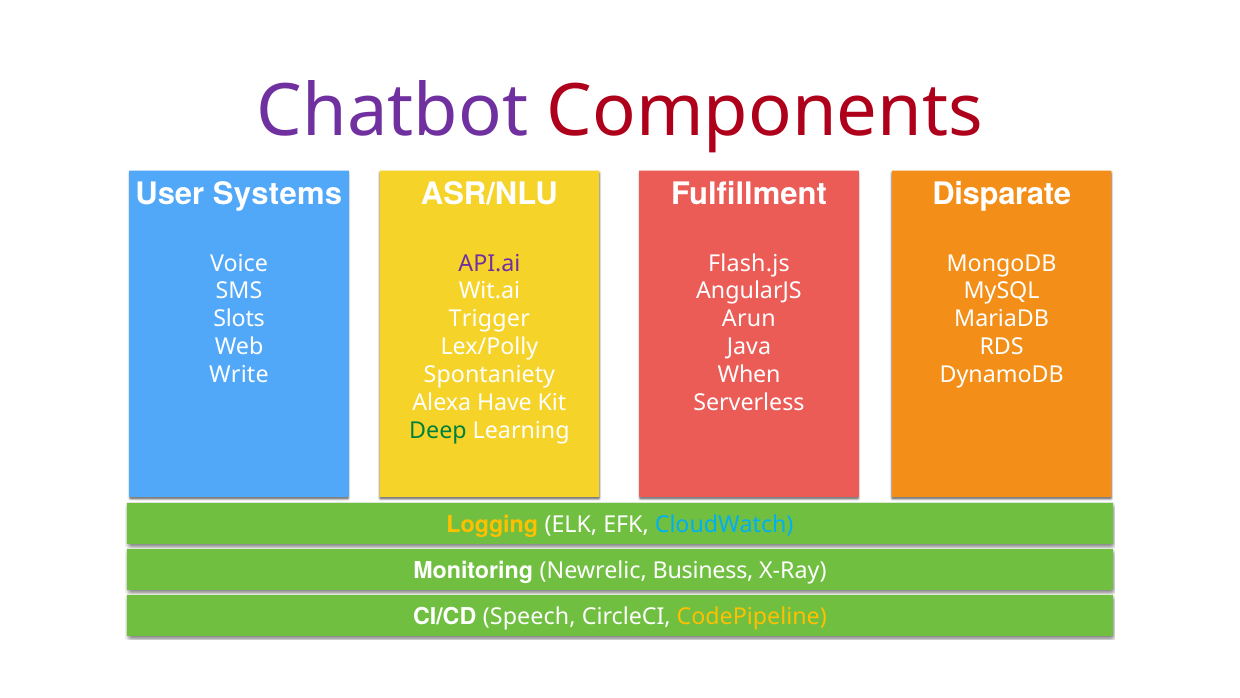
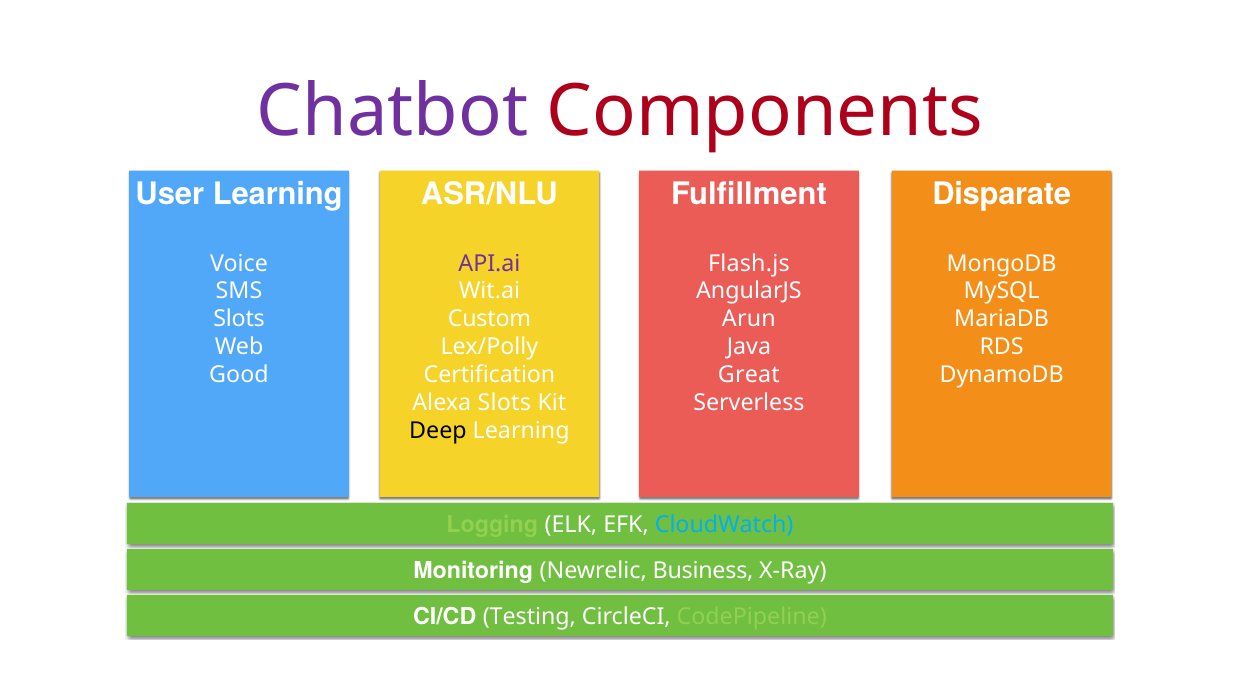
User Systems: Systems -> Learning
Trigger: Trigger -> Custom
Write: Write -> Good
Spontaniety: Spontaniety -> Certification
When: When -> Great
Alexa Have: Have -> Slots
Deep colour: green -> black
Logging colour: yellow -> light green
Speech: Speech -> Testing
CodePipeline colour: yellow -> light green
